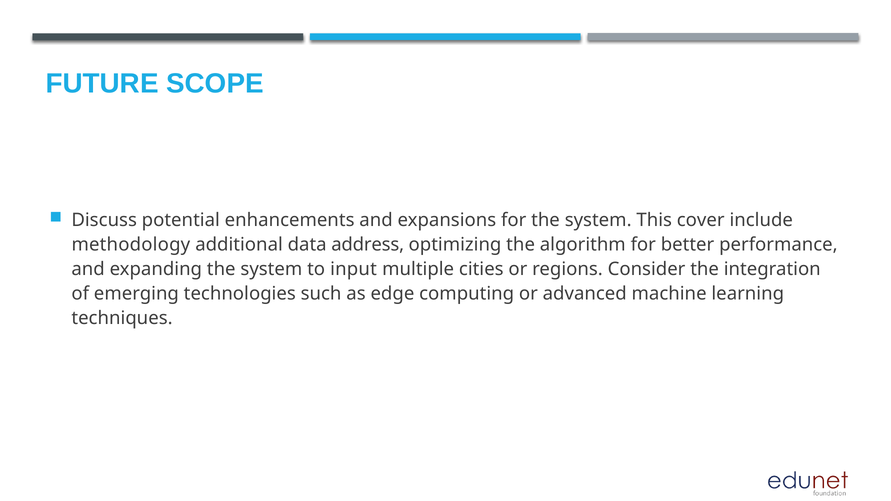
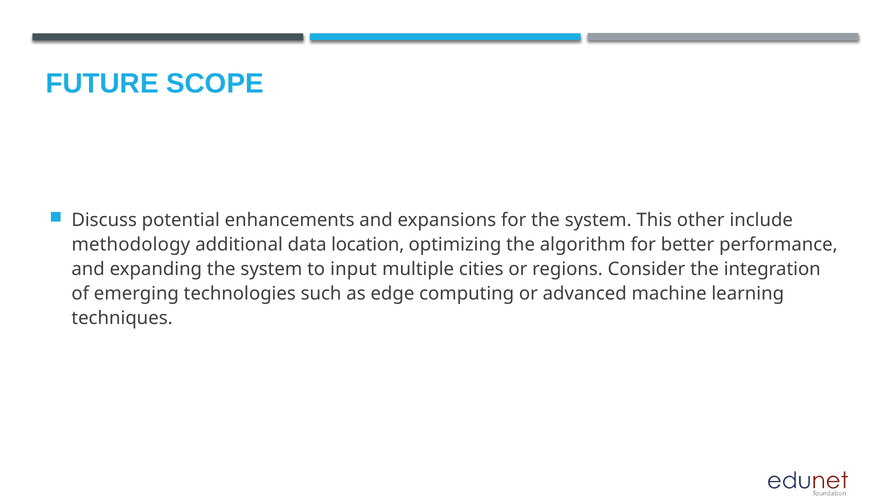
cover: cover -> other
address: address -> location
